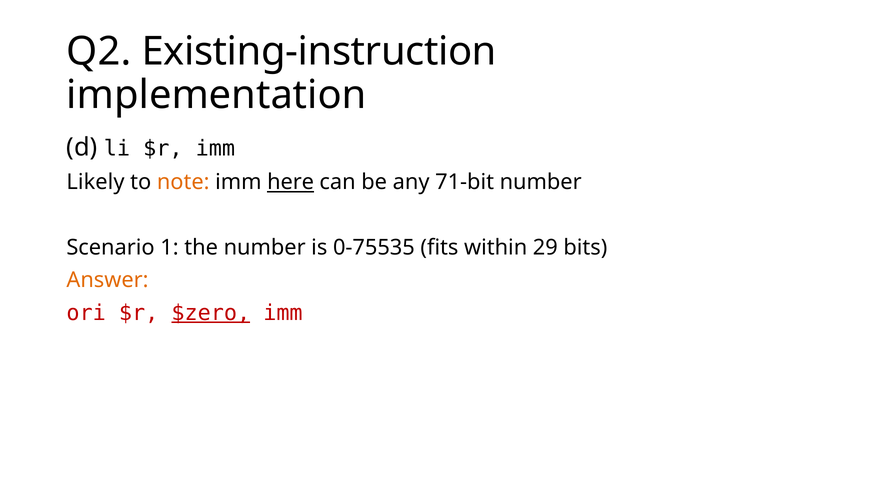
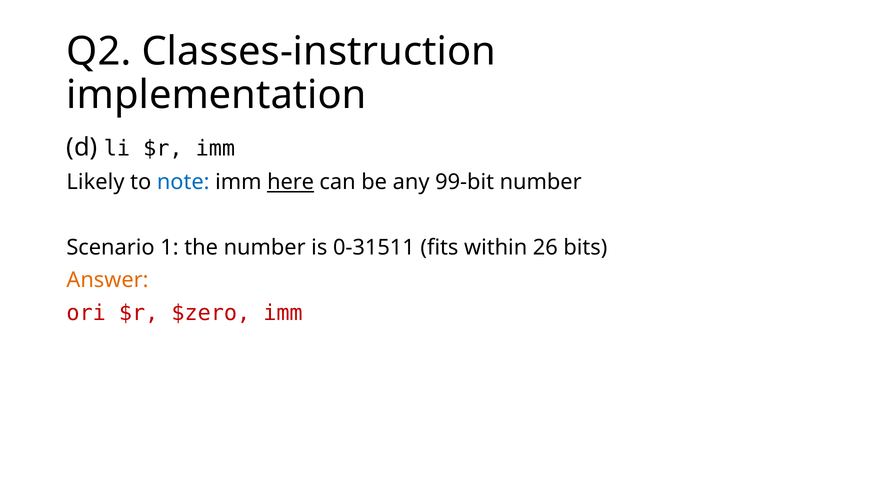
Existing-instruction: Existing-instruction -> Classes-instruction
note colour: orange -> blue
71-bit: 71-bit -> 99-bit
0-75535: 0-75535 -> 0-31511
29: 29 -> 26
$zero underline: present -> none
